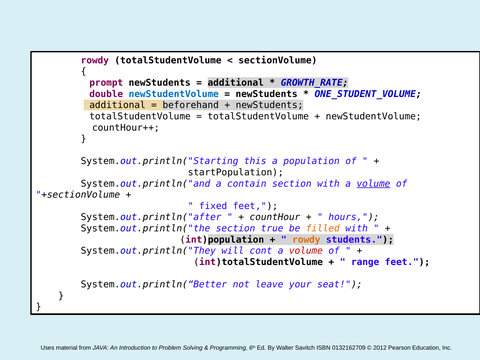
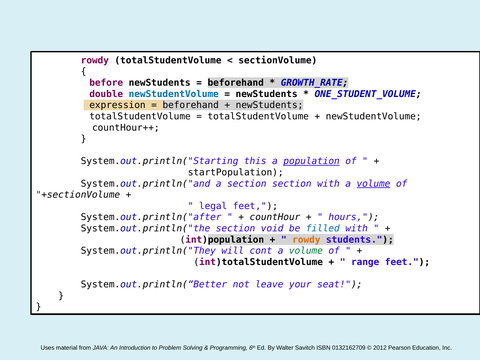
prompt: prompt -> before
additional at (236, 83): additional -> beforehand
additional at (117, 105): additional -> expression
population underline: none -> present
a contain: contain -> section
fixed: fixed -> legal
true: true -> void
filled colour: orange -> blue
volume at (306, 251) colour: red -> green
